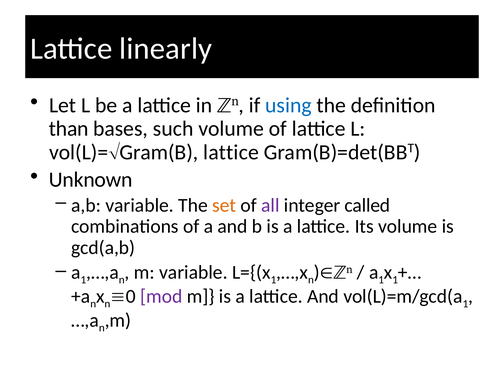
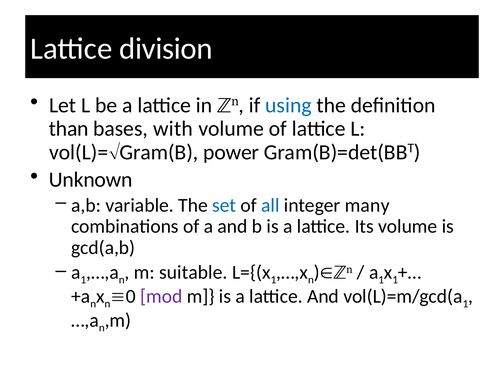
linearly: linearly -> division
such: such -> with
vol(L)=Gram(B lattice: lattice -> power
set colour: orange -> blue
all colour: purple -> blue
called: called -> many
m variable: variable -> suitable
